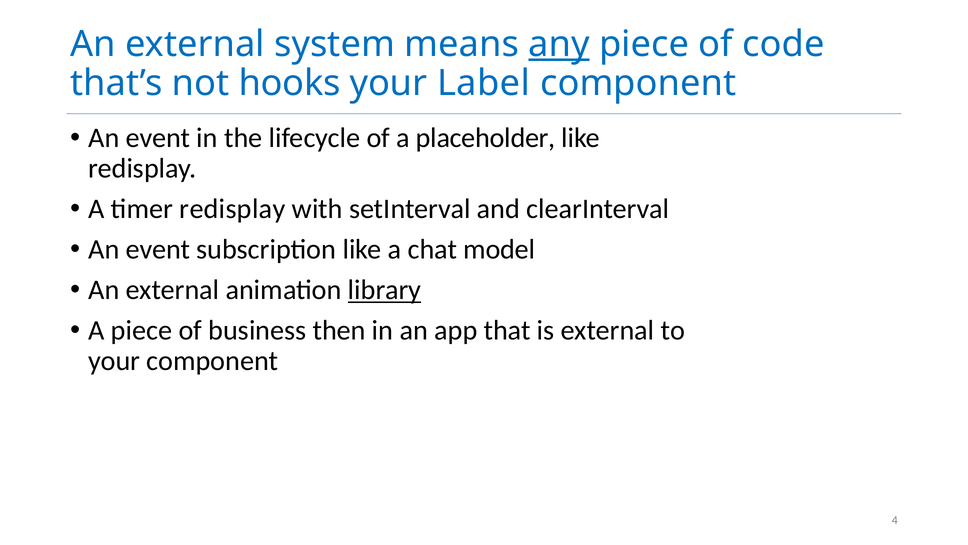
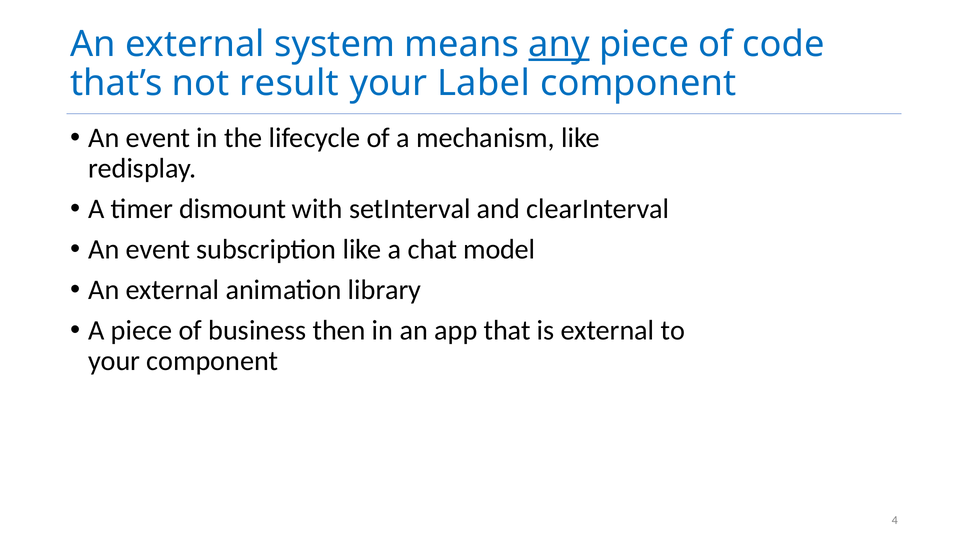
hooks: hooks -> result
placeholder: placeholder -> mechanism
timer redisplay: redisplay -> dismount
library underline: present -> none
